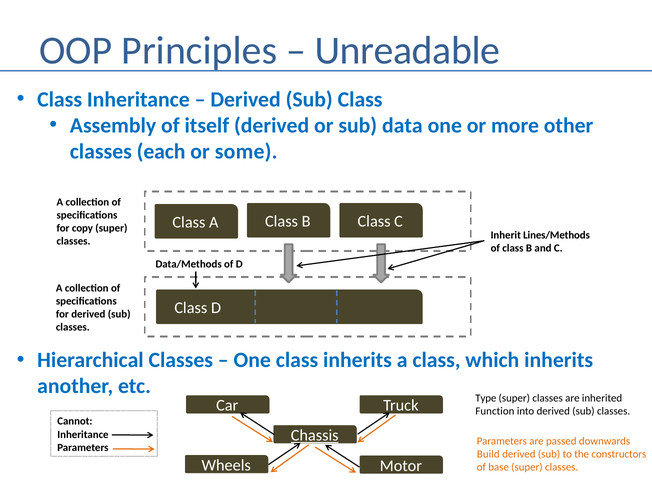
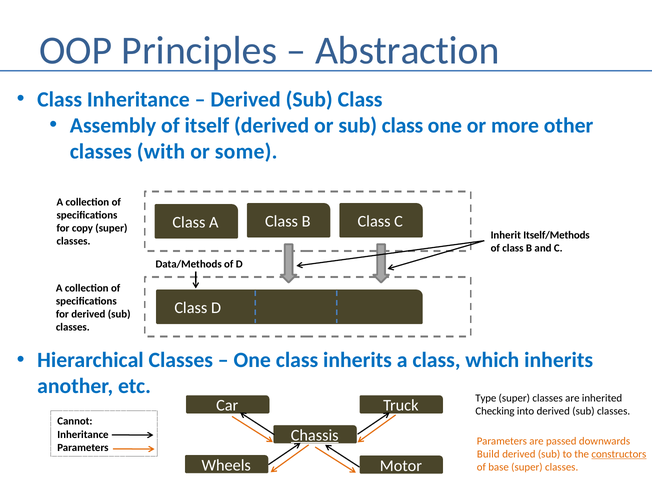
Unreadable: Unreadable -> Abstraction
or sub data: data -> class
each: each -> with
Lines/Methods: Lines/Methods -> Itself/Methods
Function: Function -> Checking
constructors underline: none -> present
